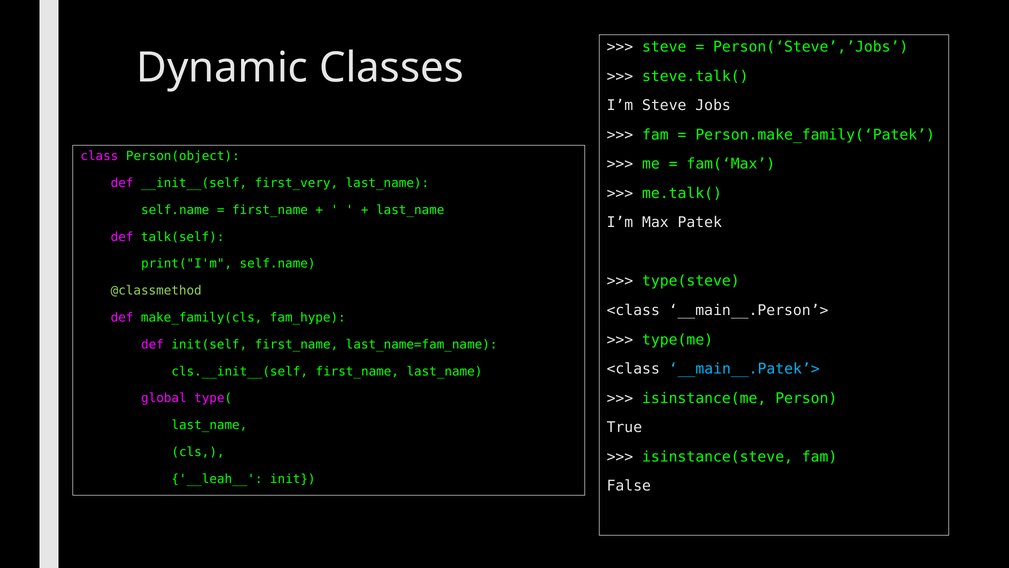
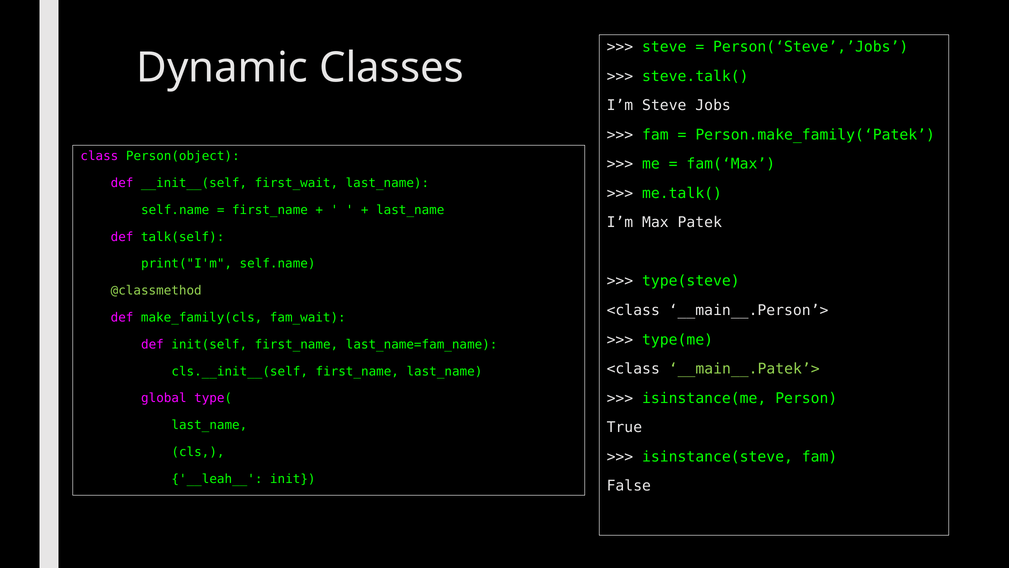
first_very: first_very -> first_wait
fam_hype: fam_hype -> fam_wait
__main__.Patek’> colour: light blue -> light green
